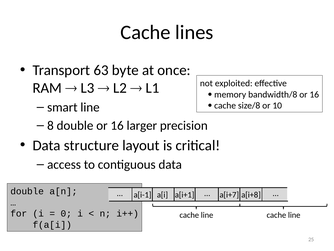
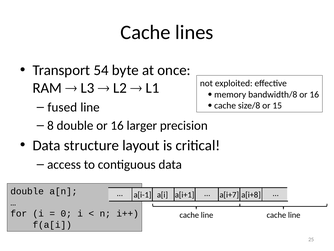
63: 63 -> 54
smart: smart -> fused
10: 10 -> 15
